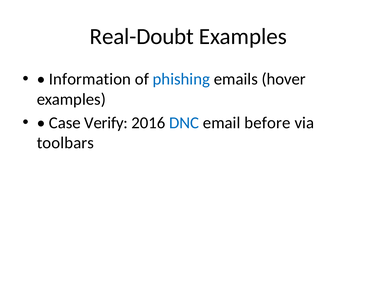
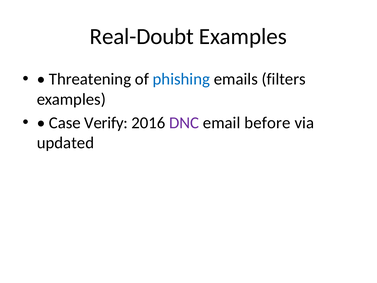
Information: Information -> Threatening
hover: hover -> filters
DNC colour: blue -> purple
toolbars: toolbars -> updated
